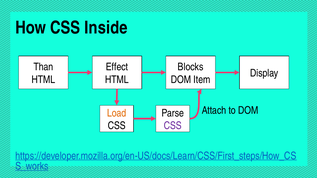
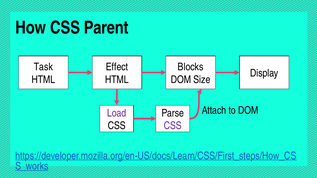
Inside: Inside -> Parent
Than: Than -> Task
Item: Item -> Size
Load colour: orange -> purple
